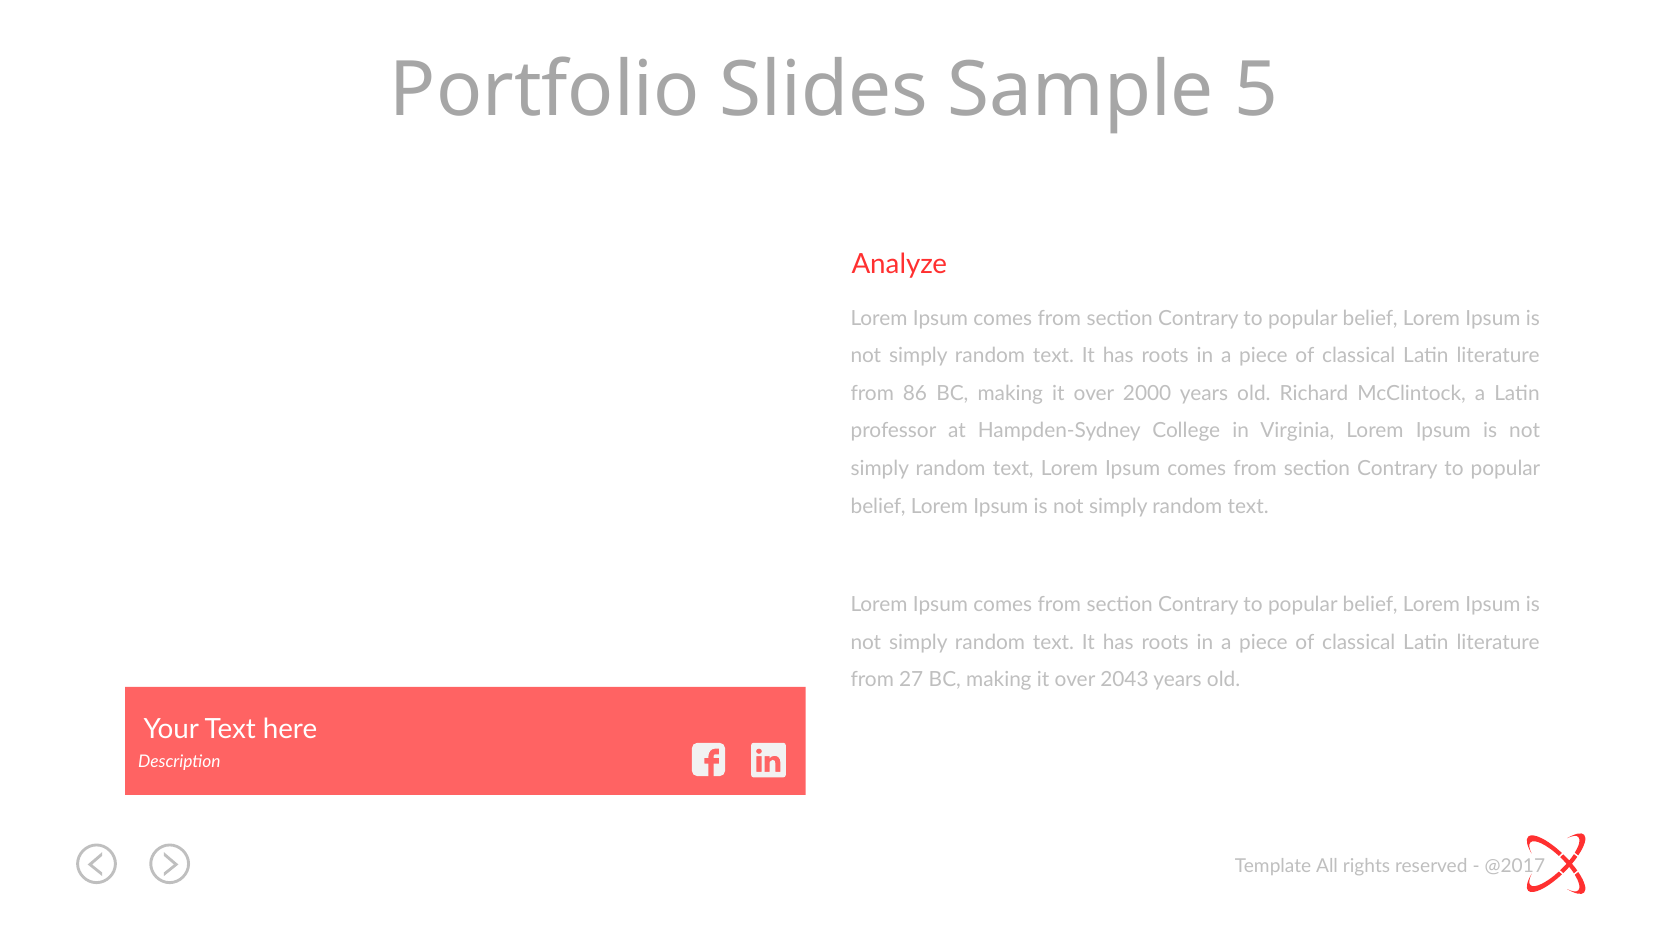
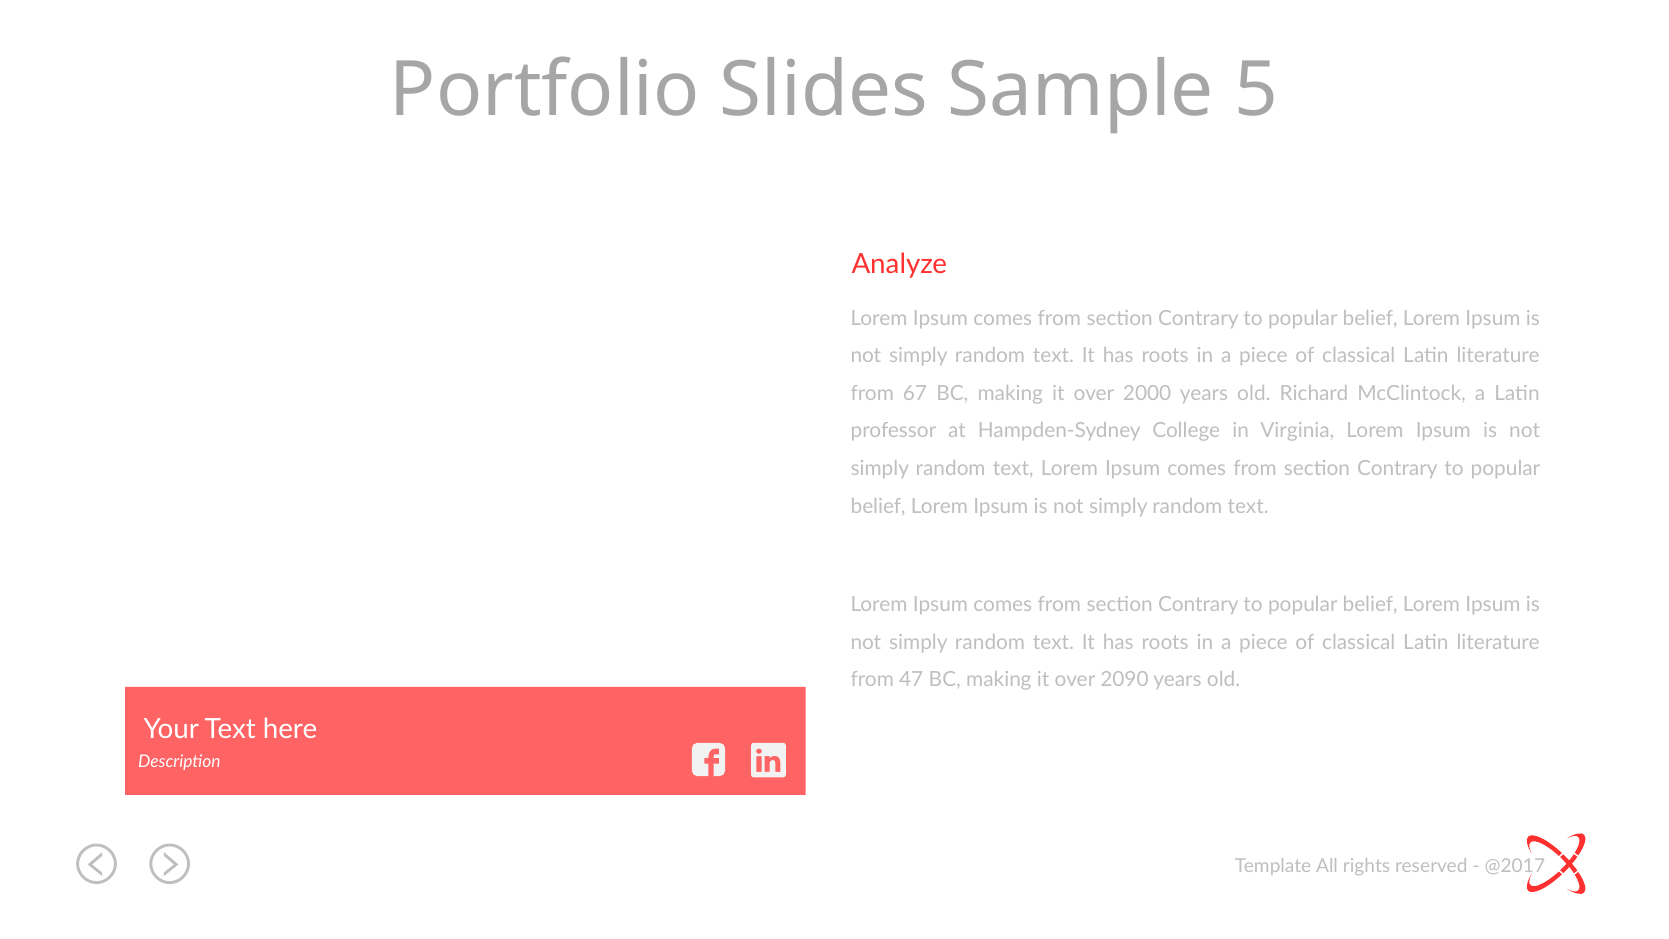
86: 86 -> 67
27: 27 -> 47
2043: 2043 -> 2090
